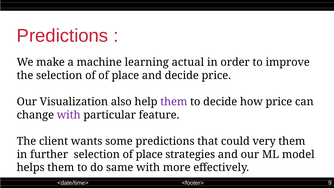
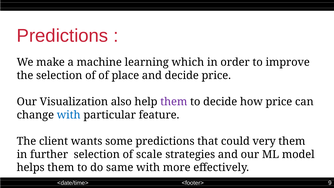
actual: actual -> which
with at (69, 115) colour: purple -> blue
selection of place: place -> scale
